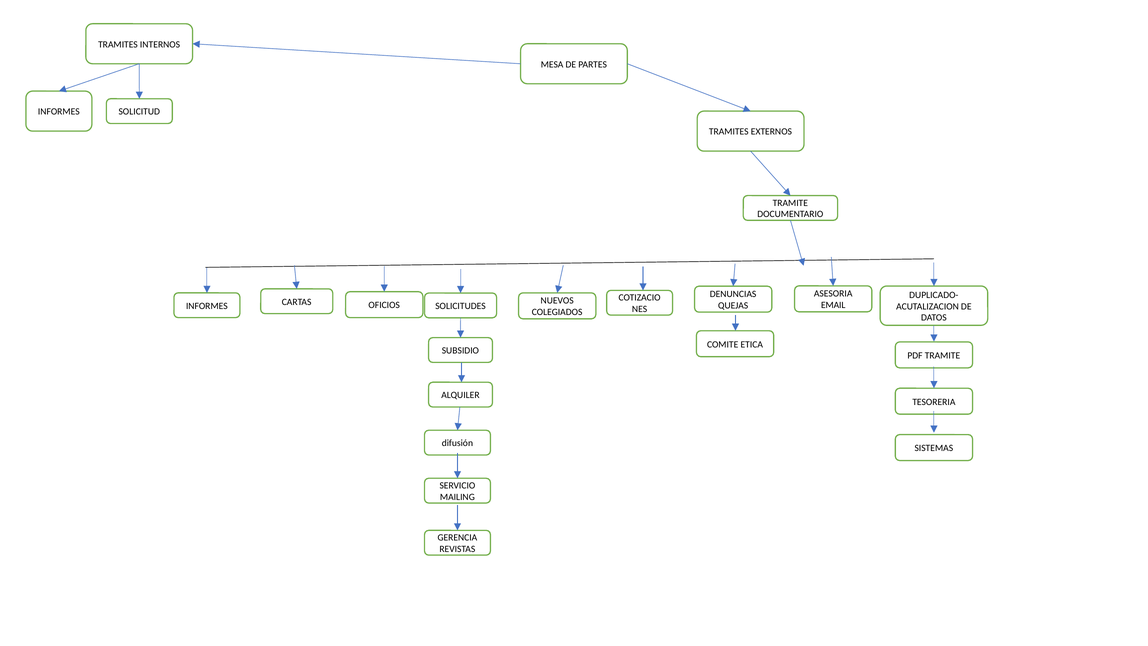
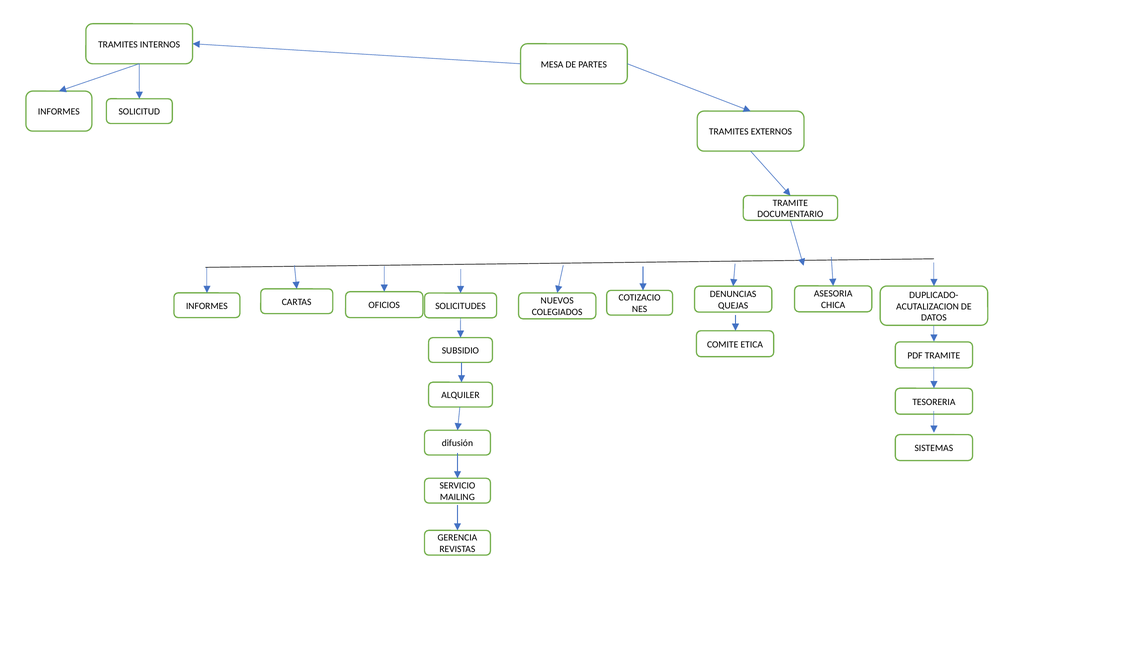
EMAIL: EMAIL -> CHICA
